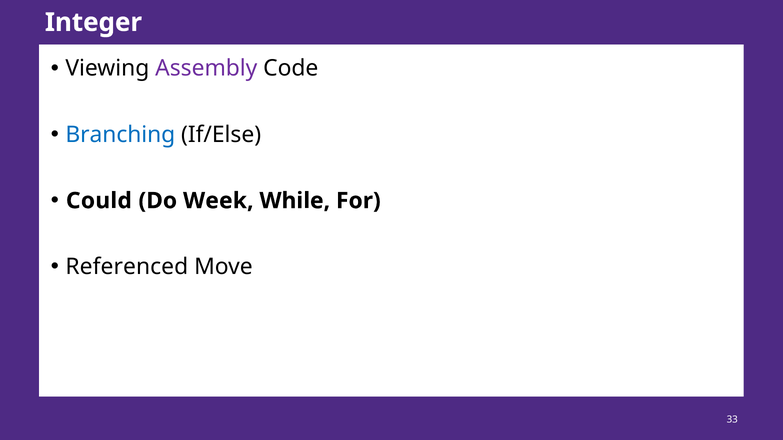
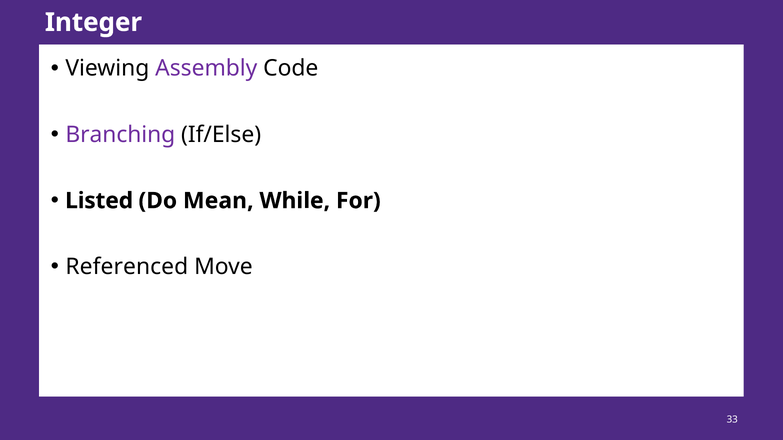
Branching colour: blue -> purple
Could: Could -> Listed
Week: Week -> Mean
